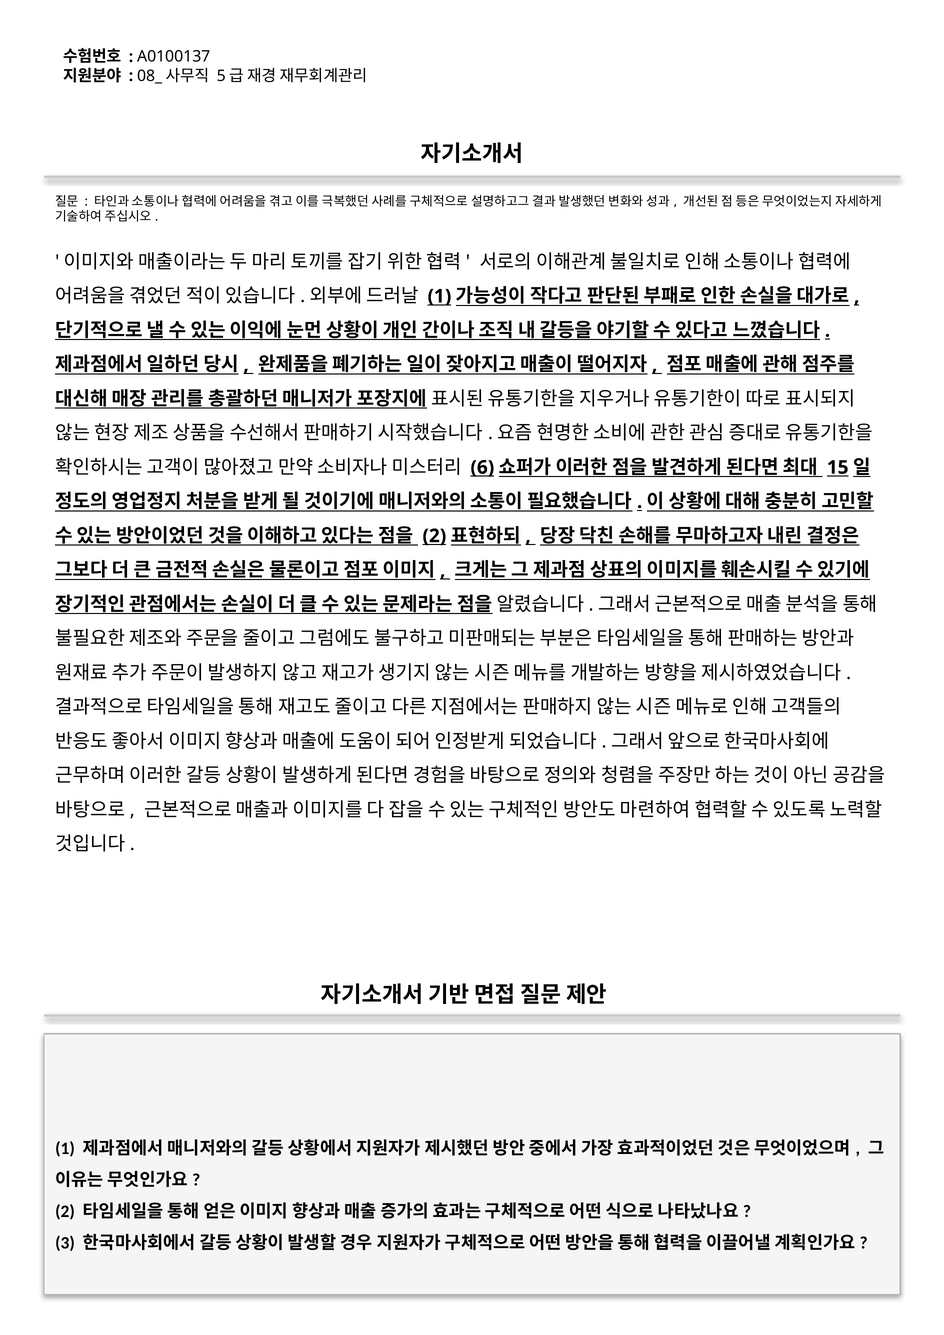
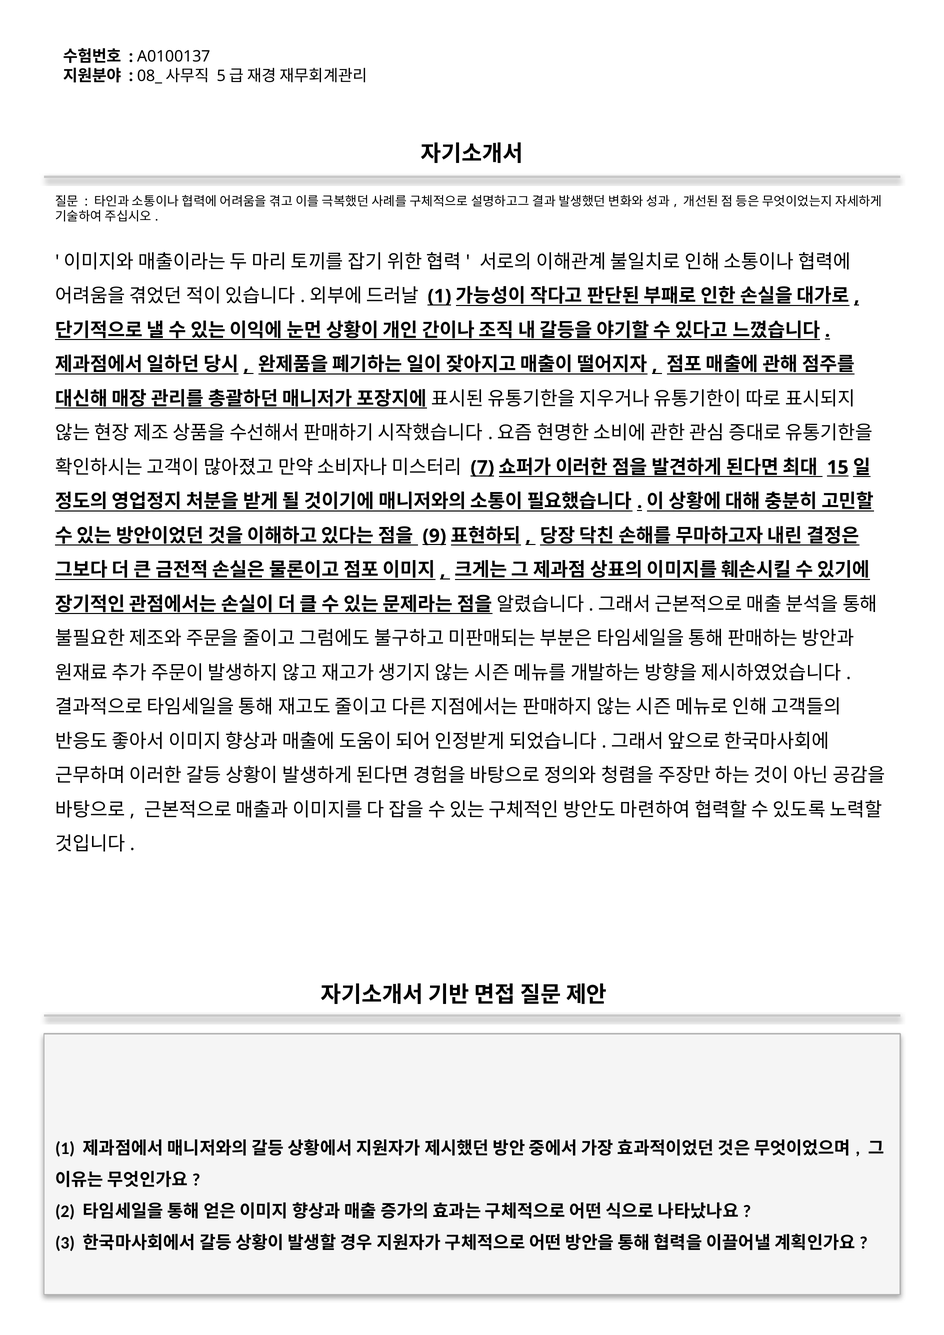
6: 6 -> 7
2 at (434, 536): 2 -> 9
